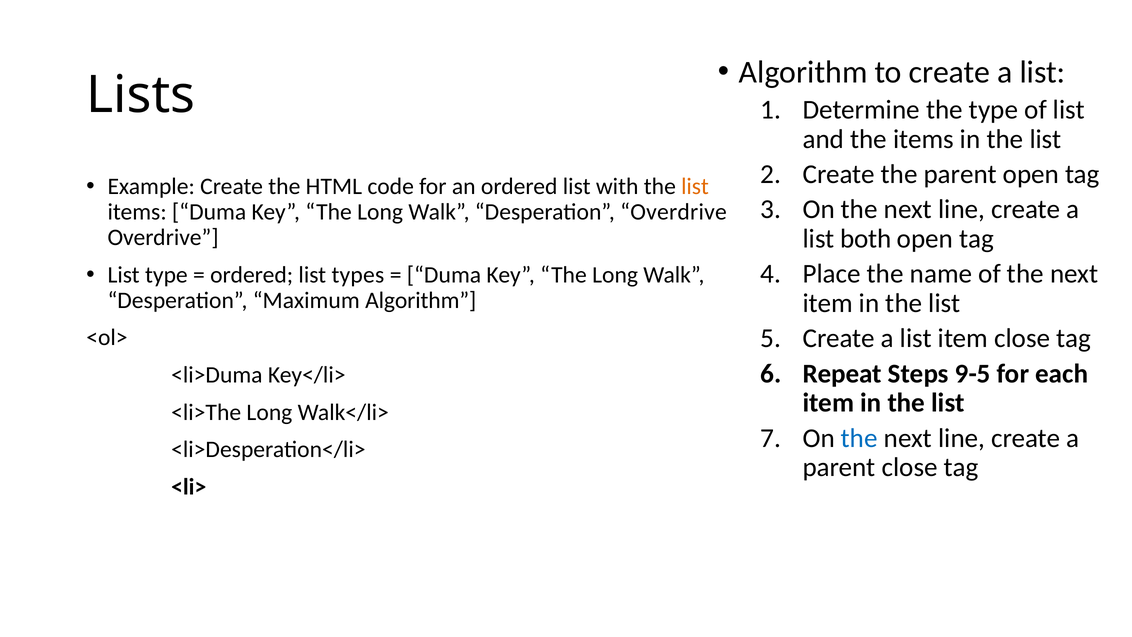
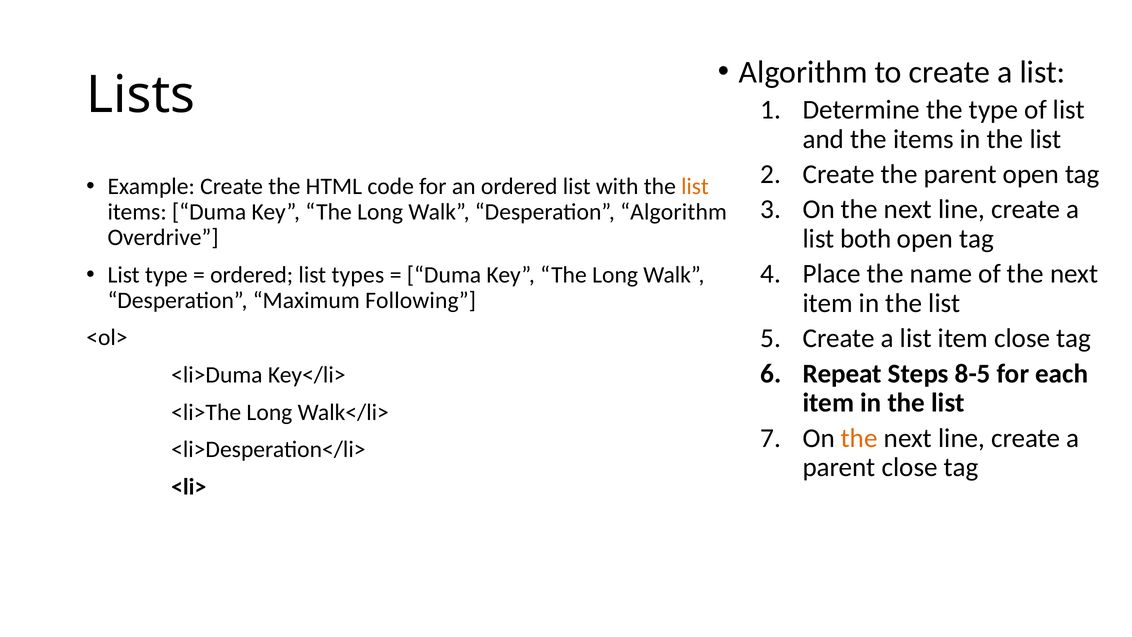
Desperation Overdrive: Overdrive -> Algorithm
Maximum Algorithm: Algorithm -> Following
9-5: 9-5 -> 8-5
the at (859, 438) colour: blue -> orange
